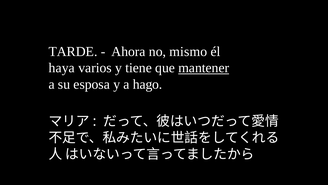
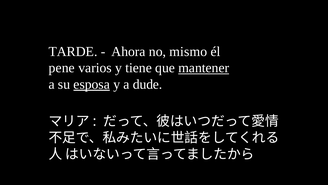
haya: haya -> pene
esposa underline: none -> present
hago: hago -> dude
